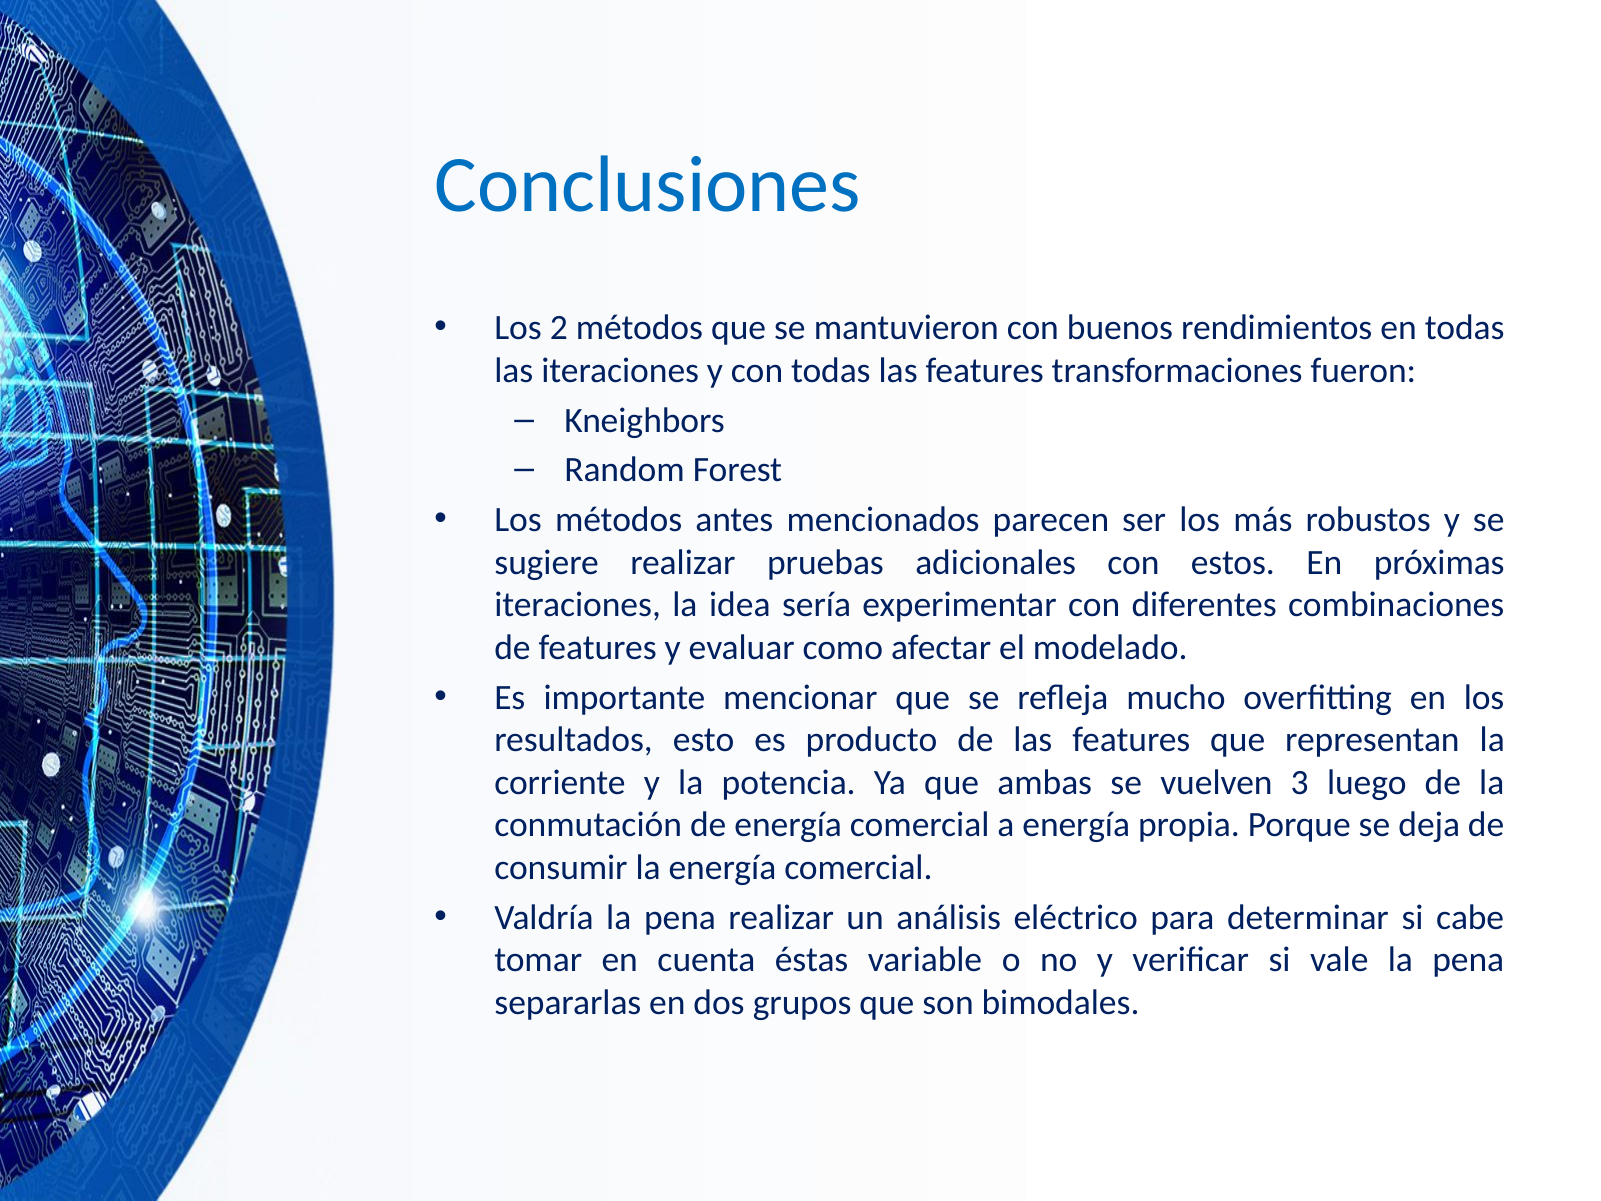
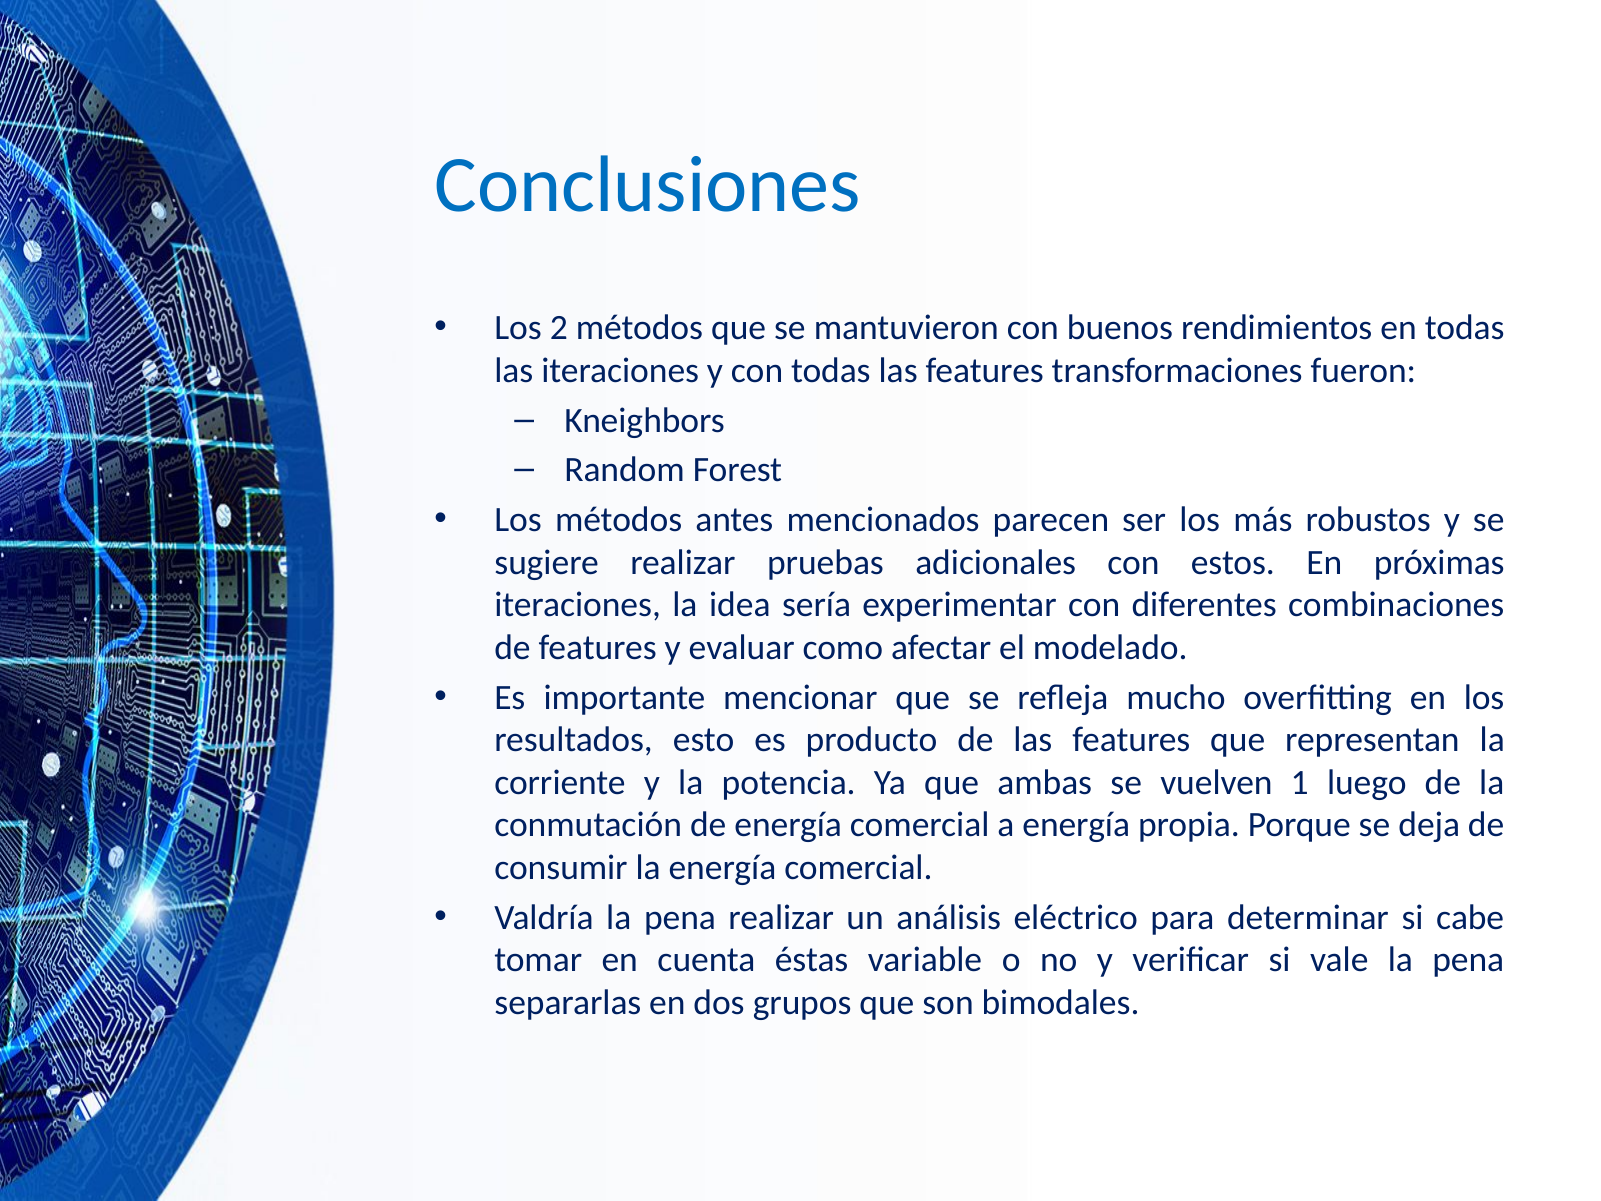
3: 3 -> 1
